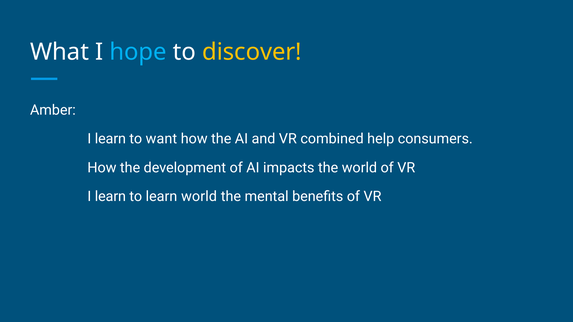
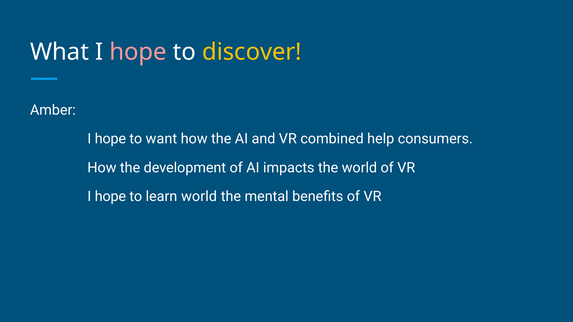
hope at (138, 52) colour: light blue -> pink
learn at (110, 139): learn -> hope
learn at (110, 197): learn -> hope
